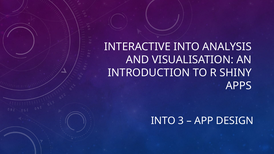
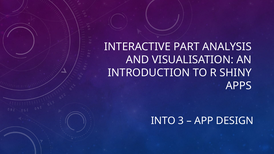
INTERACTIVE INTO: INTO -> PART
